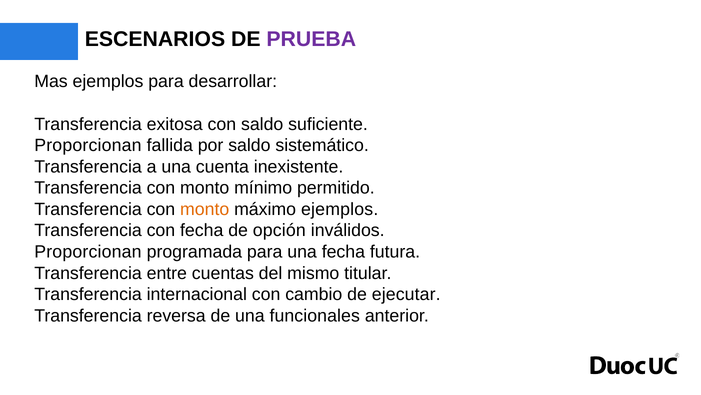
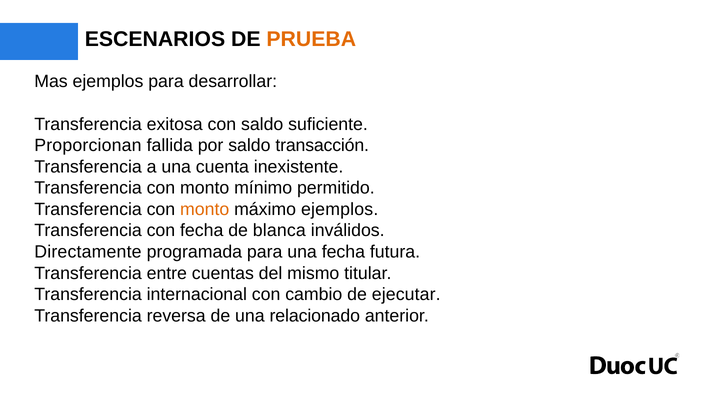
PRUEBA colour: purple -> orange
sistemático: sistemático -> transacción
opción: opción -> blanca
Proporcionan at (88, 251): Proporcionan -> Directamente
funcionales: funcionales -> relacionado
